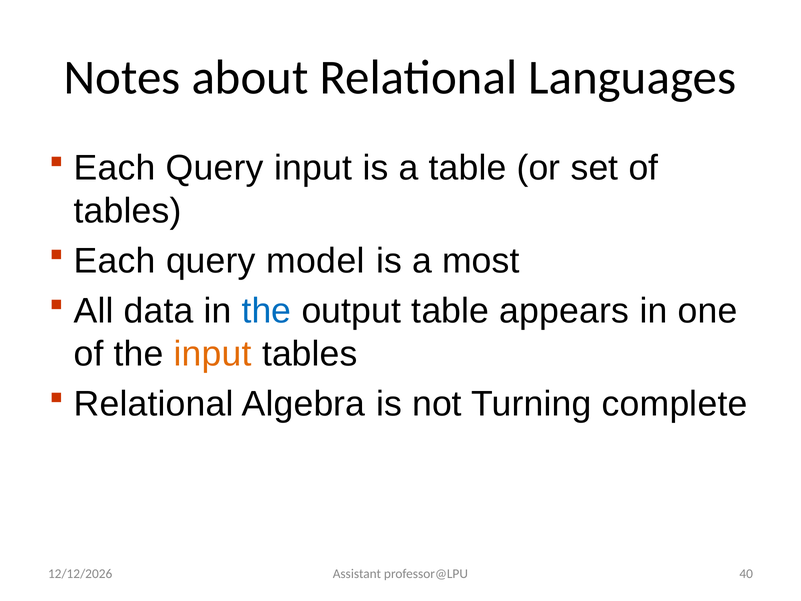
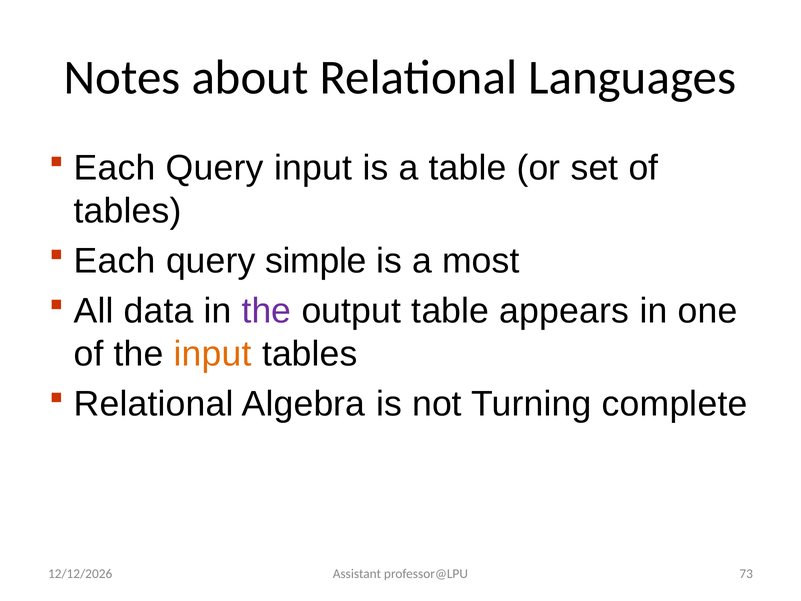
model: model -> simple
the at (266, 311) colour: blue -> purple
40: 40 -> 73
